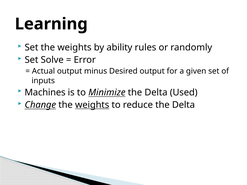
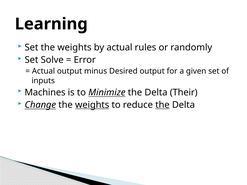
by ability: ability -> actual
Used: Used -> Their
the at (162, 105) underline: none -> present
